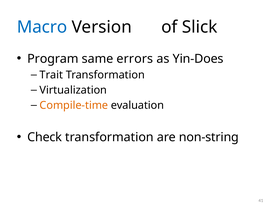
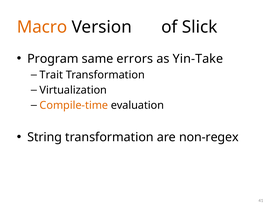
Macro colour: blue -> orange
Yin-Does: Yin-Does -> Yin-Take
Check: Check -> String
non-string: non-string -> non-regex
